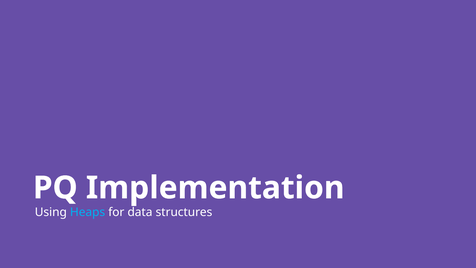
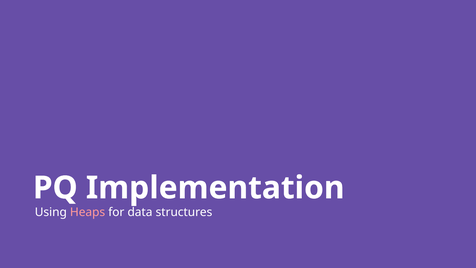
Heaps colour: light blue -> pink
